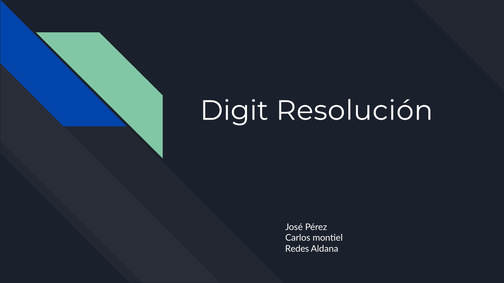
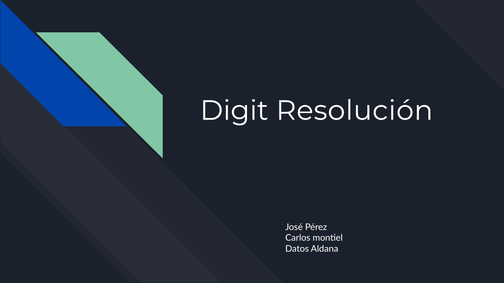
Redes: Redes -> Datos
